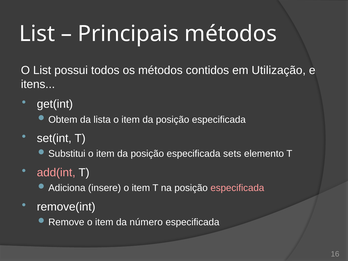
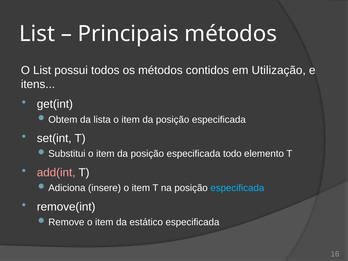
sets: sets -> todo
especificada at (237, 188) colour: pink -> light blue
número: número -> estático
